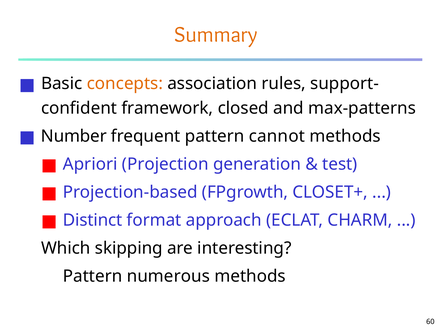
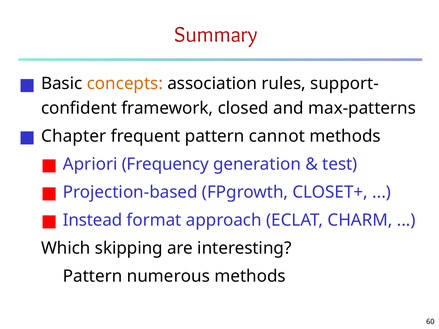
Summary colour: orange -> red
Number: Number -> Chapter
Projection: Projection -> Frequency
Distinct: Distinct -> Instead
